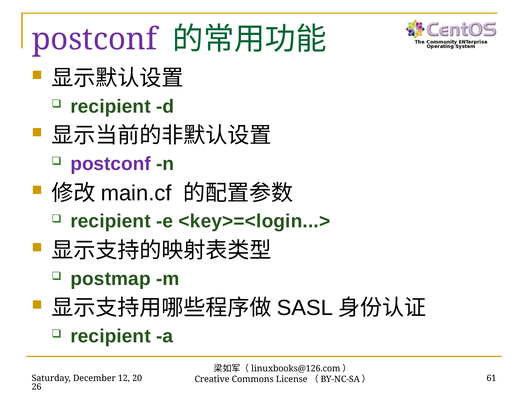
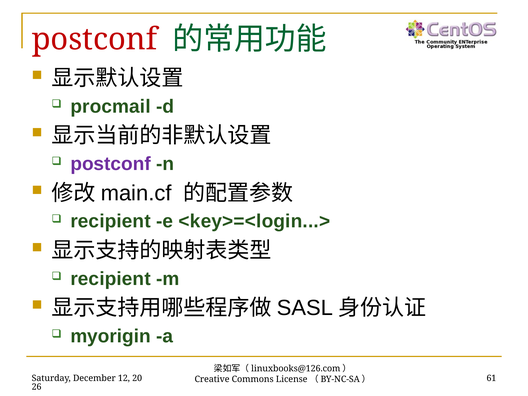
postconf at (94, 39) colour: purple -> red
recipient at (111, 106): recipient -> procmail
postmap at (111, 279): postmap -> recipient
recipient at (111, 336): recipient -> myorigin
